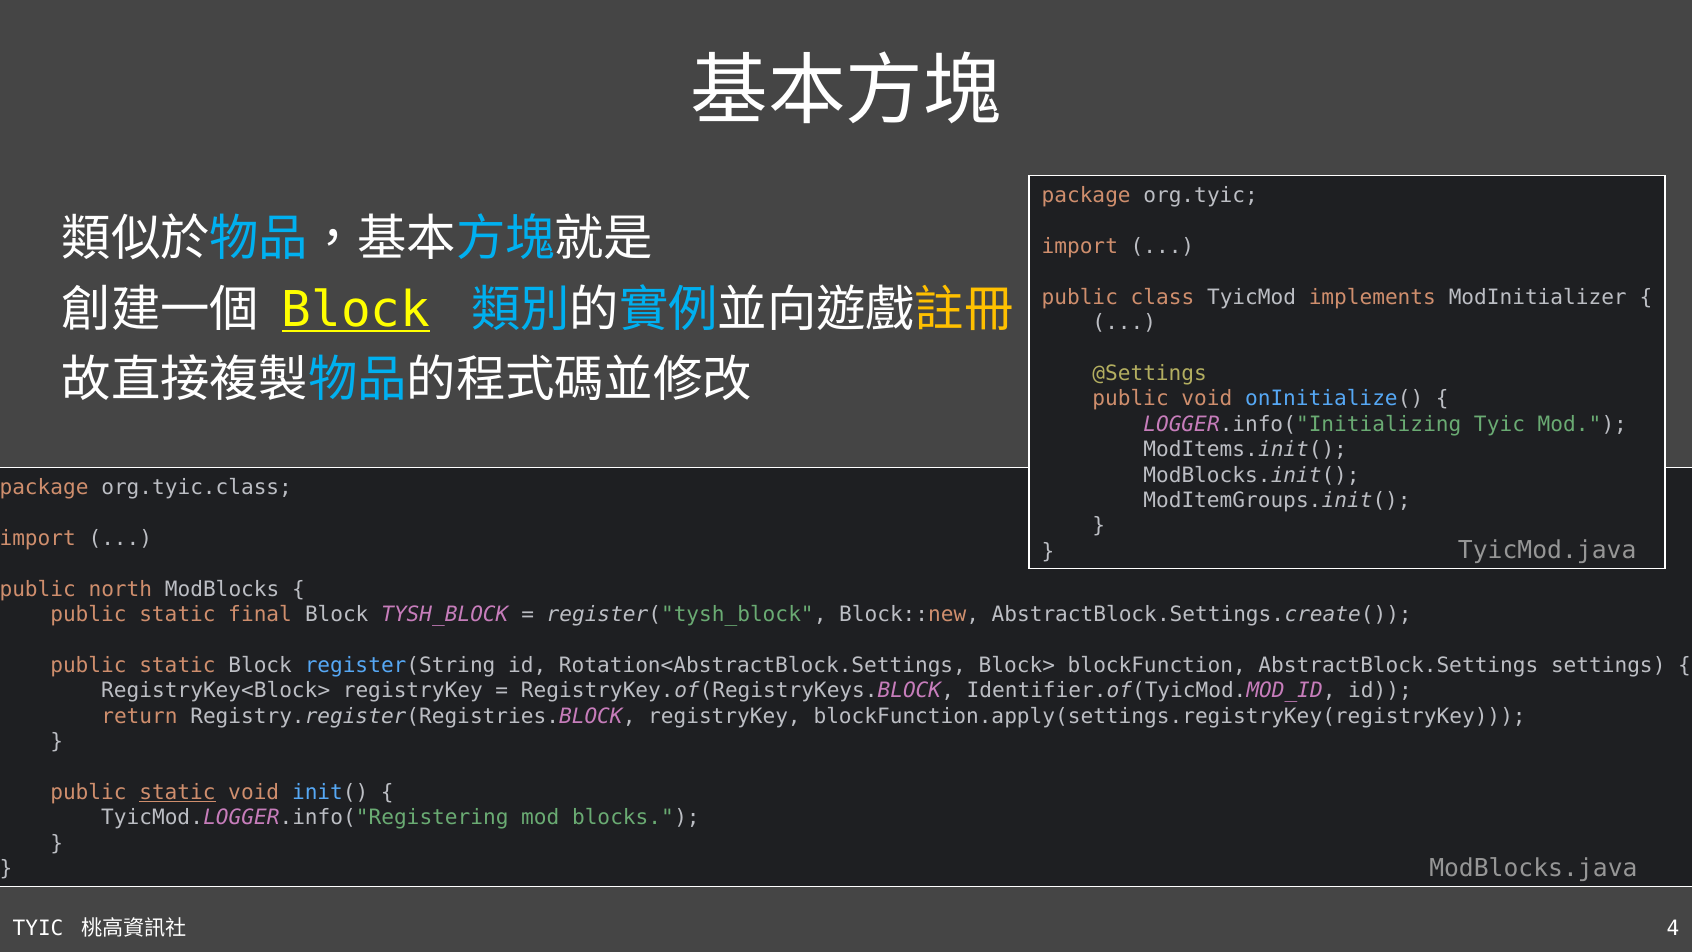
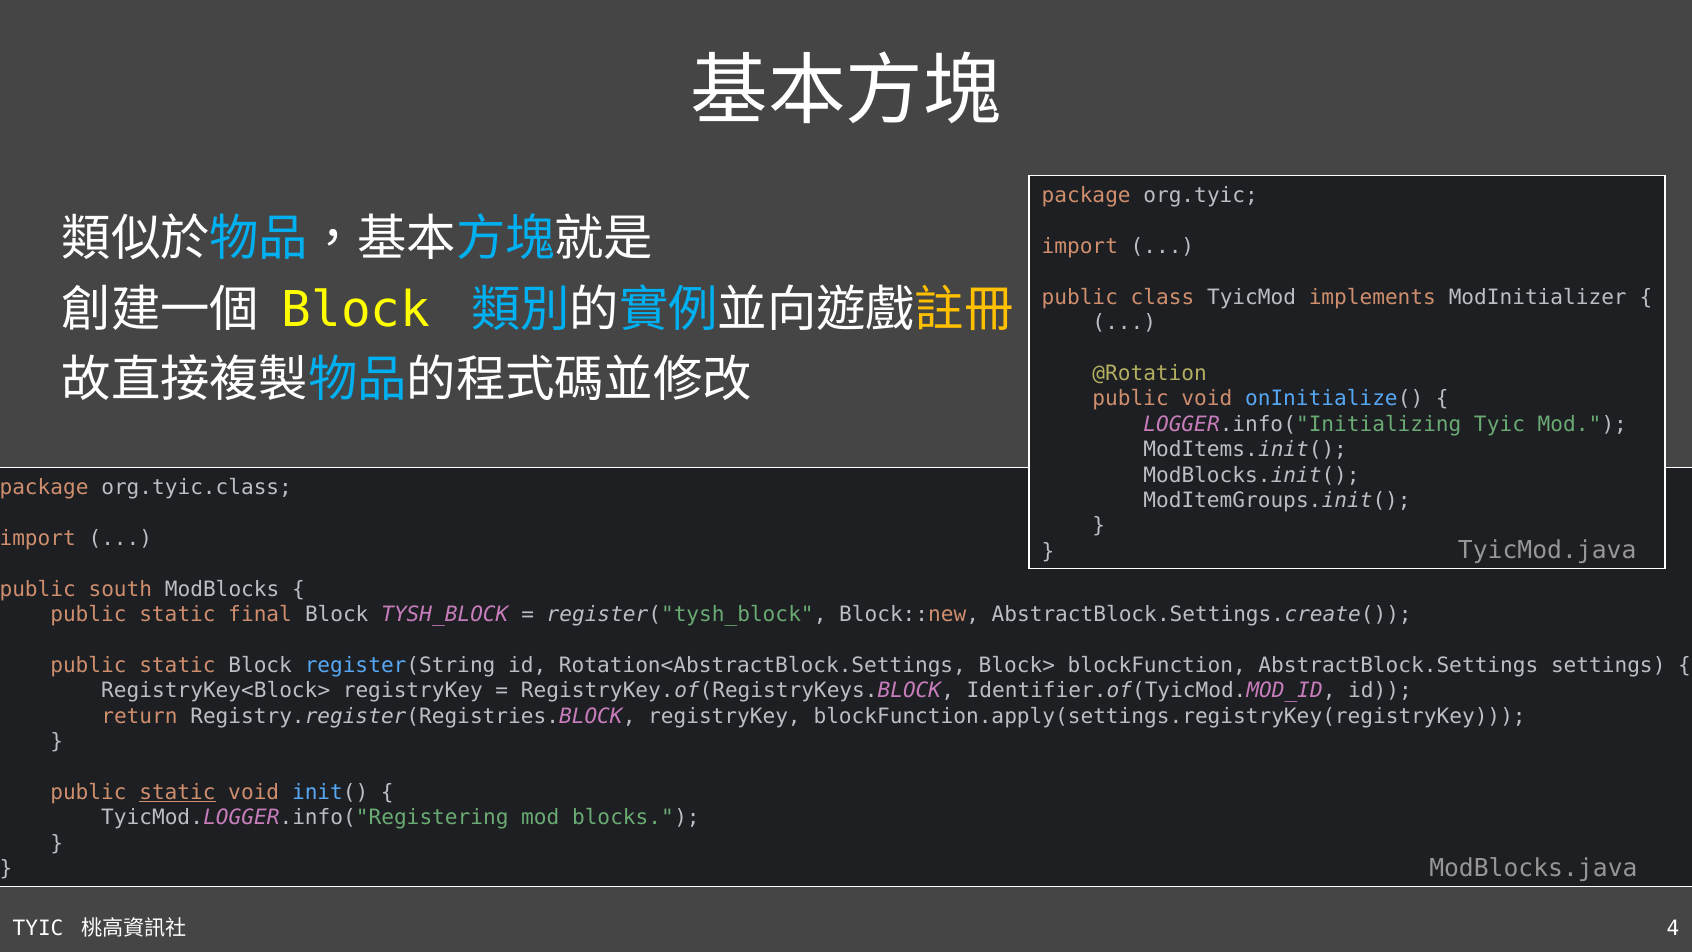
Block at (356, 310) underline: present -> none
@Settings: @Settings -> @Rotation
north: north -> south
